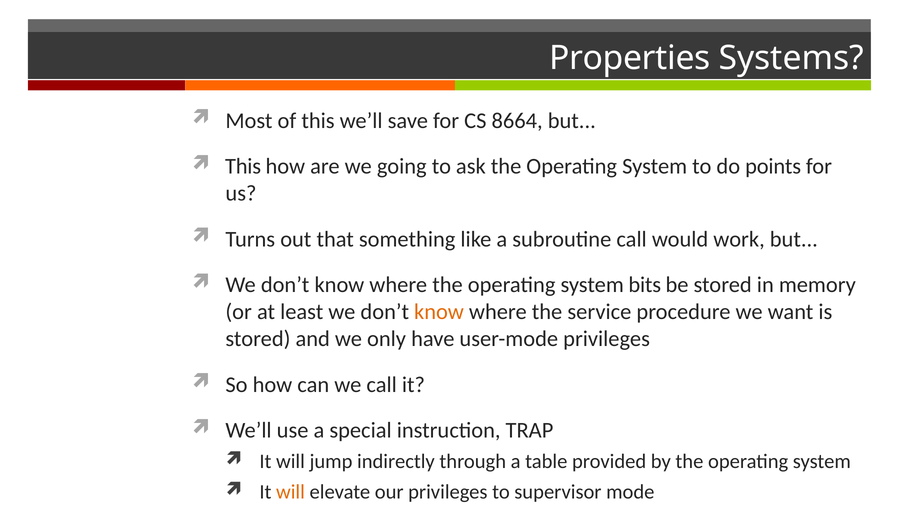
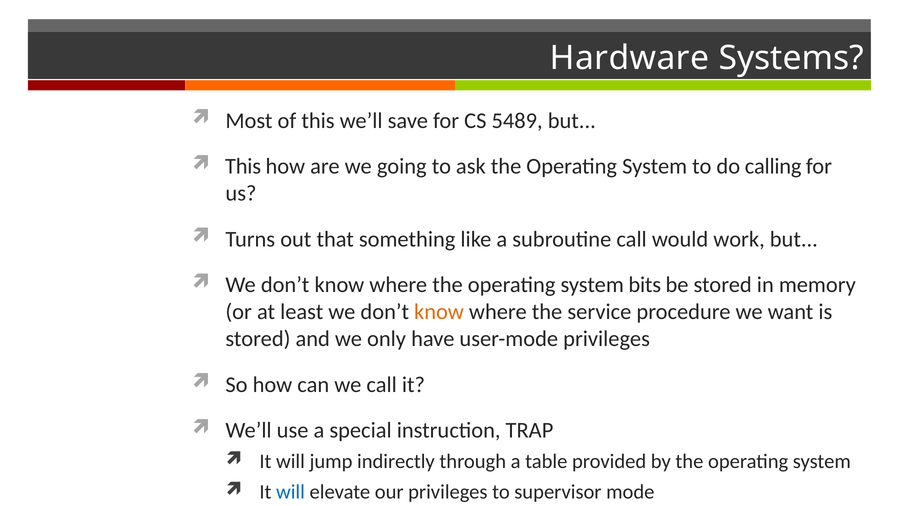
Properties: Properties -> Hardware
8664: 8664 -> 5489
points: points -> calling
will at (290, 492) colour: orange -> blue
